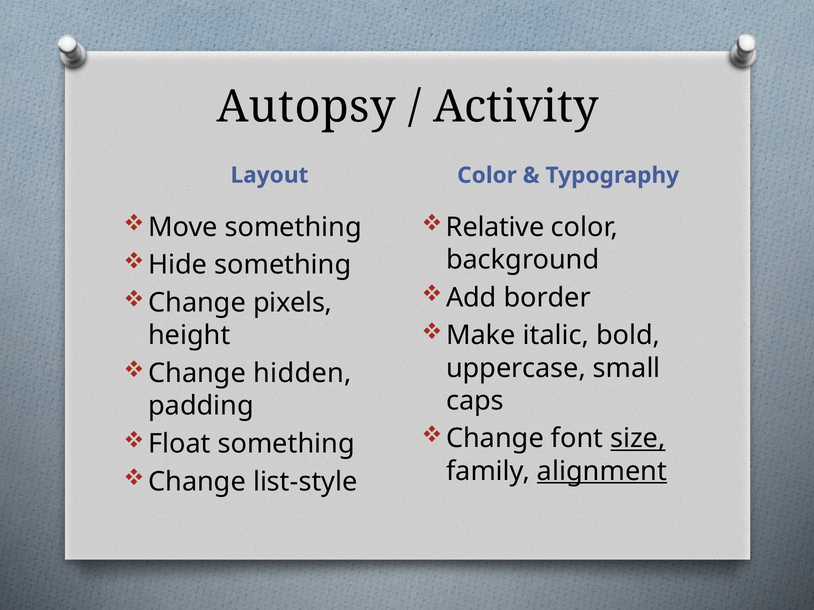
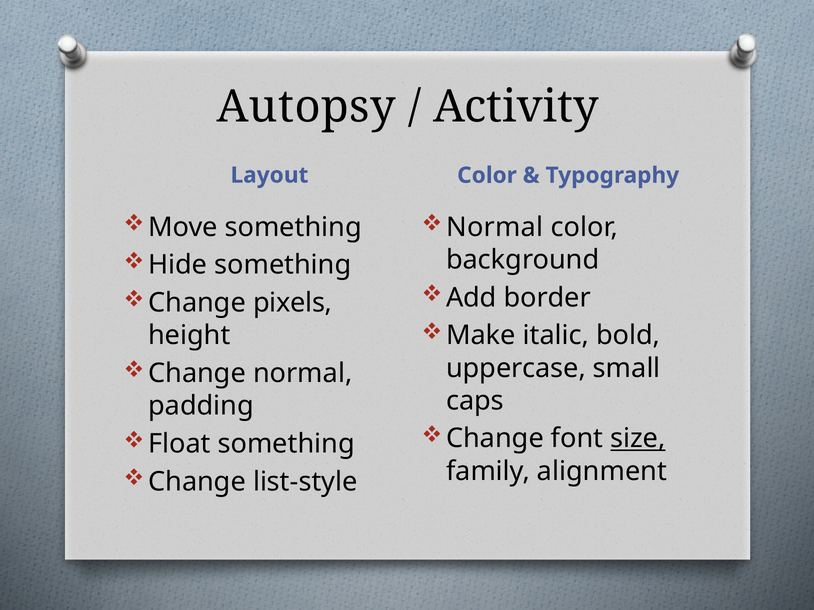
Relative at (495, 227): Relative -> Normal
Change hidden: hidden -> normal
alignment underline: present -> none
